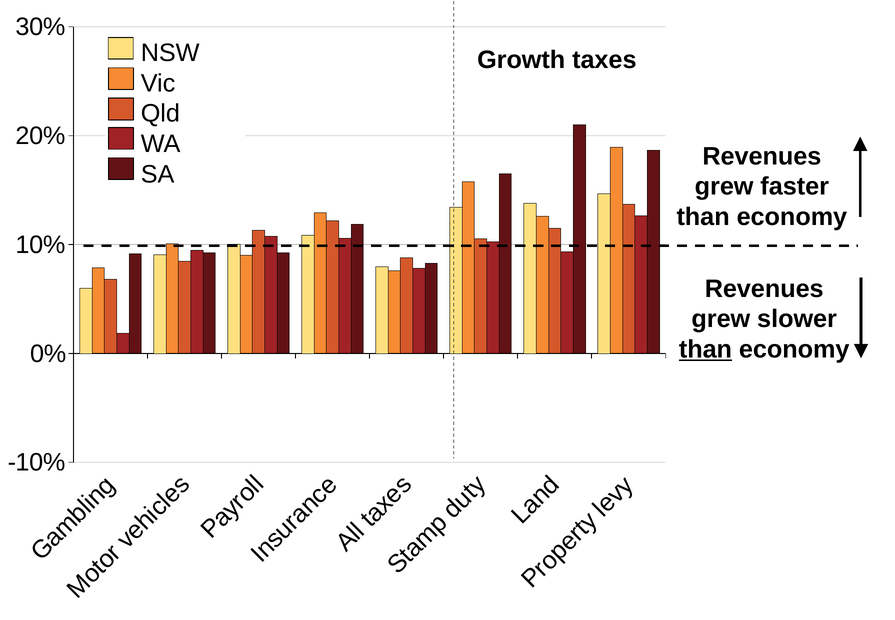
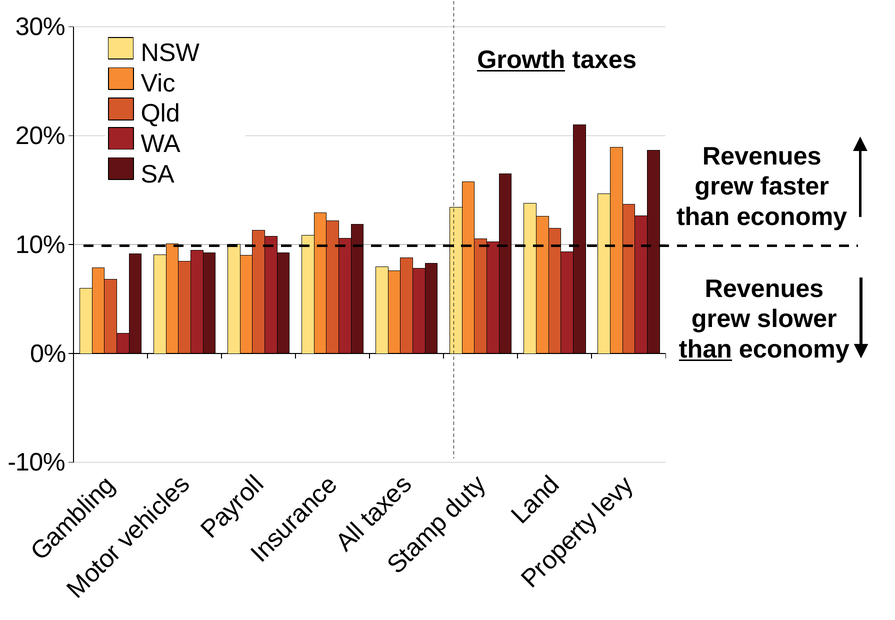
Growth underline: none -> present
